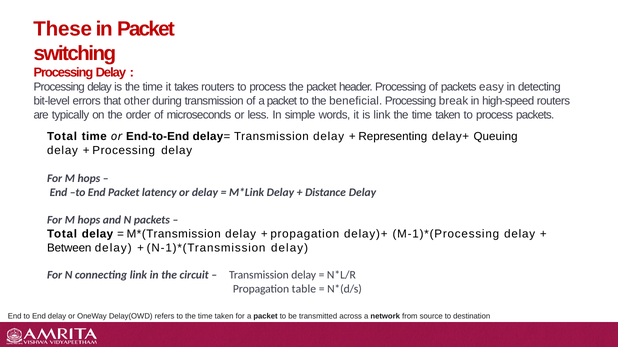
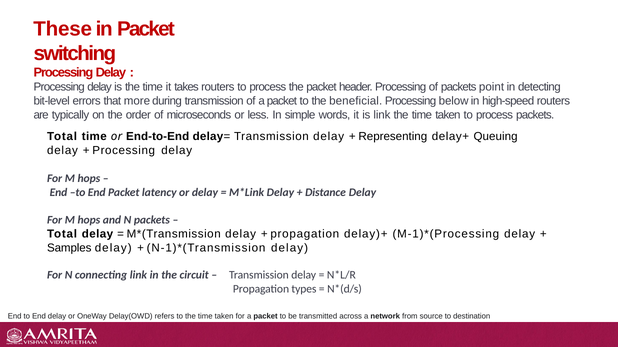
easy: easy -> point
other: other -> more
break: break -> below
Between: Between -> Samples
table: table -> types
